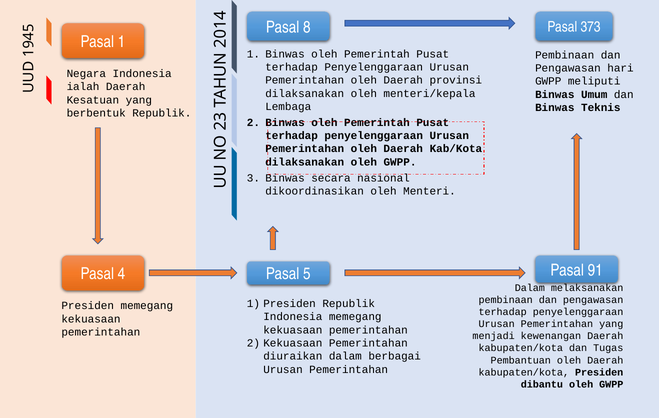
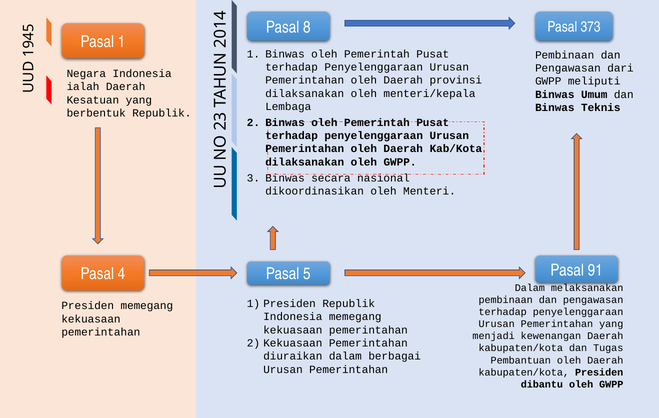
hari: hari -> dari
